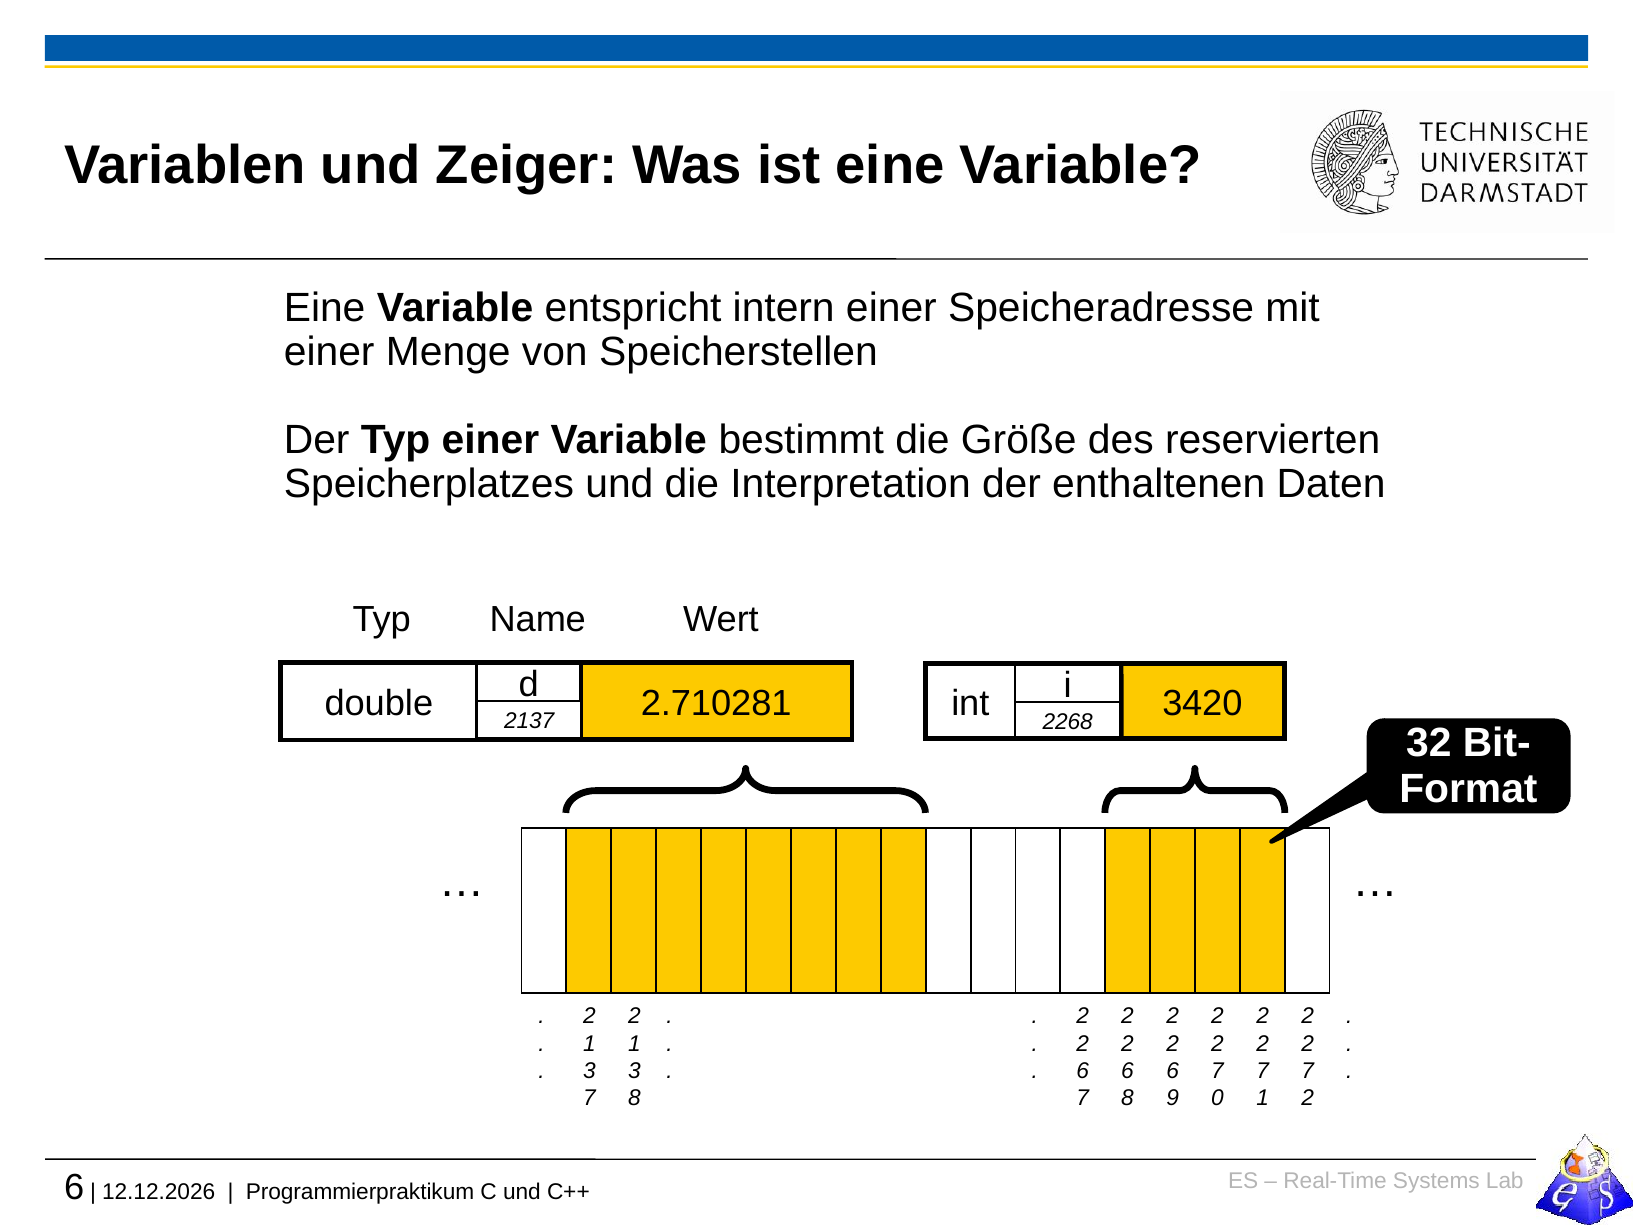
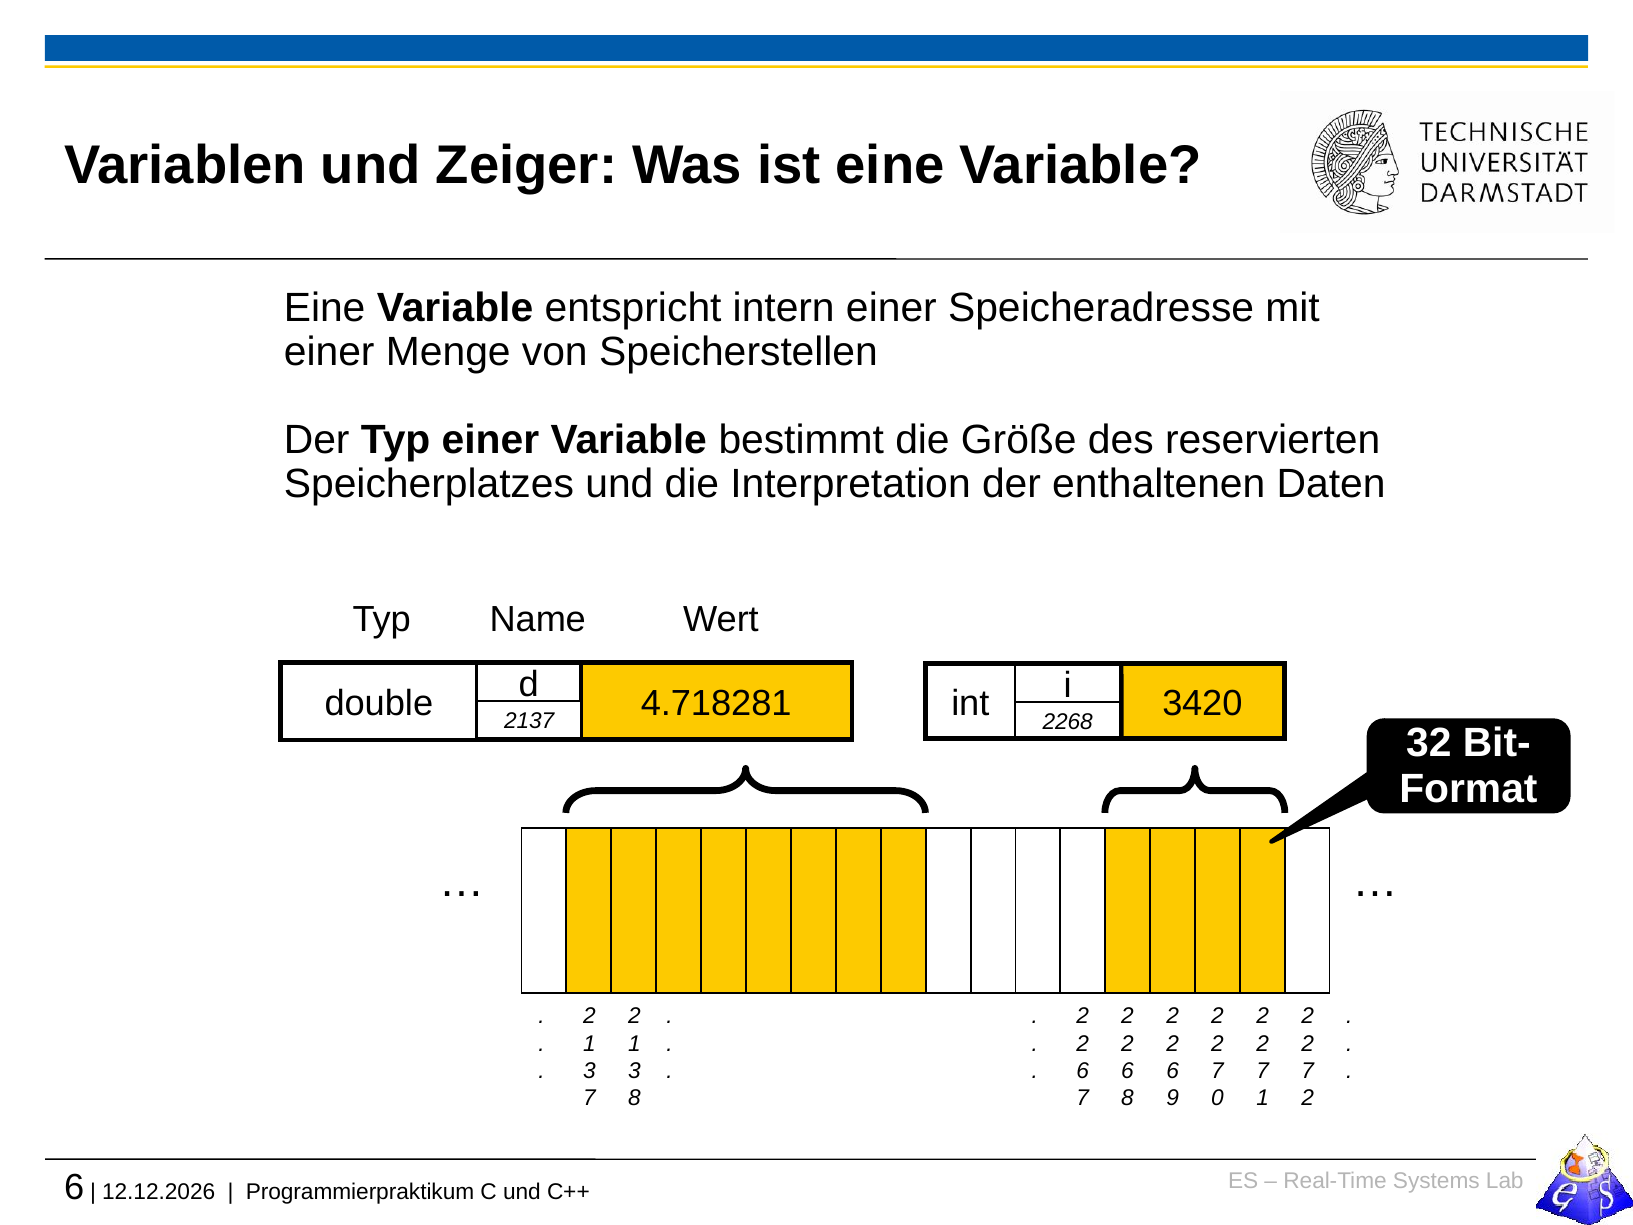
2.710281: 2.710281 -> 4.718281
